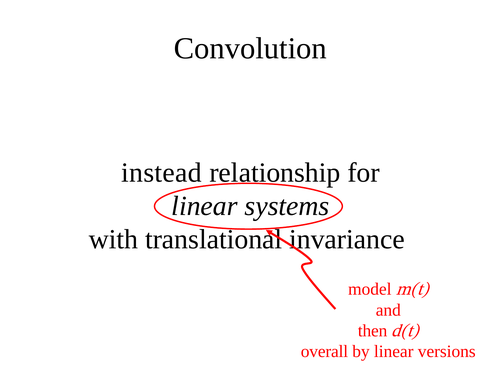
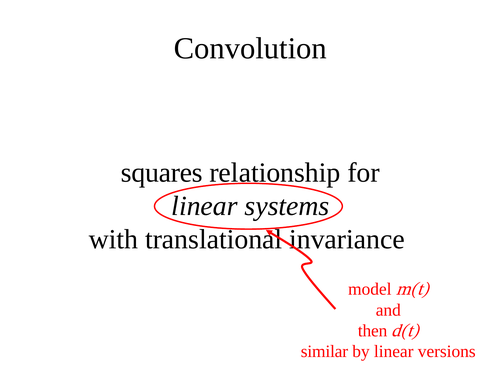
instead: instead -> squares
overall: overall -> similar
